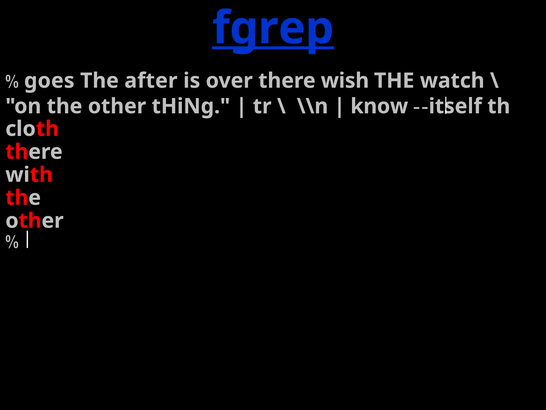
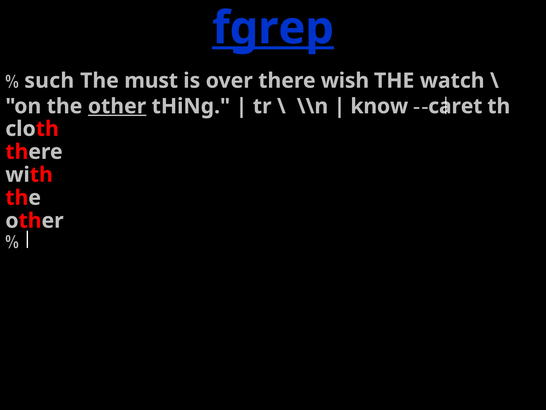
goes: goes -> such
after: after -> must
other at (117, 106) underline: none -> present
itself: itself -> caret
